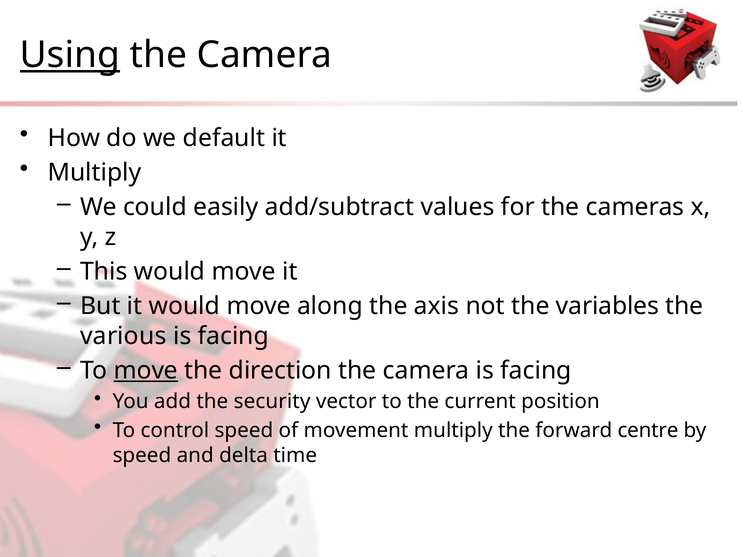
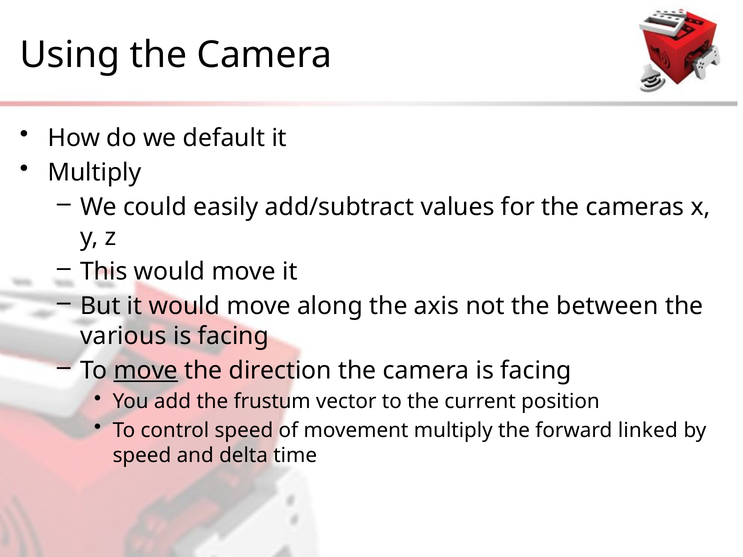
Using underline: present -> none
variables: variables -> between
security: security -> frustum
centre: centre -> linked
